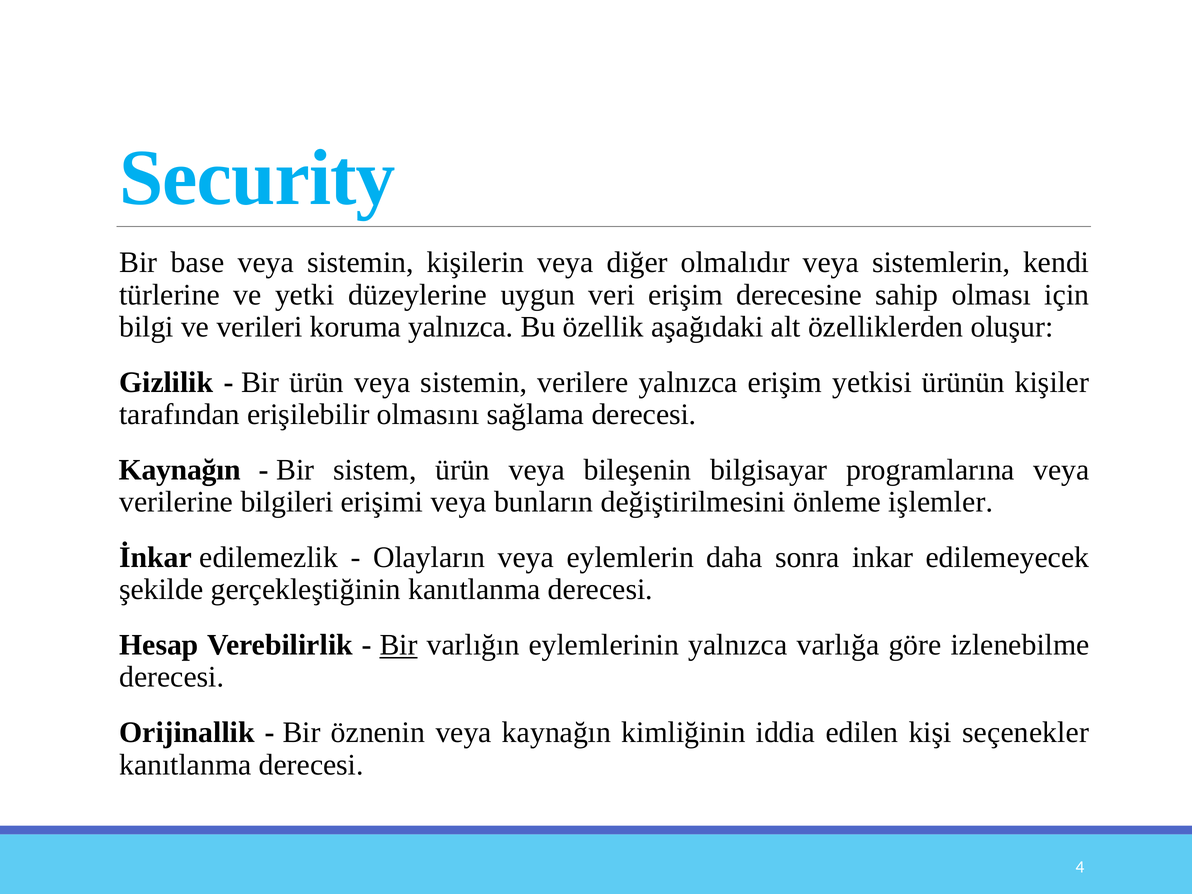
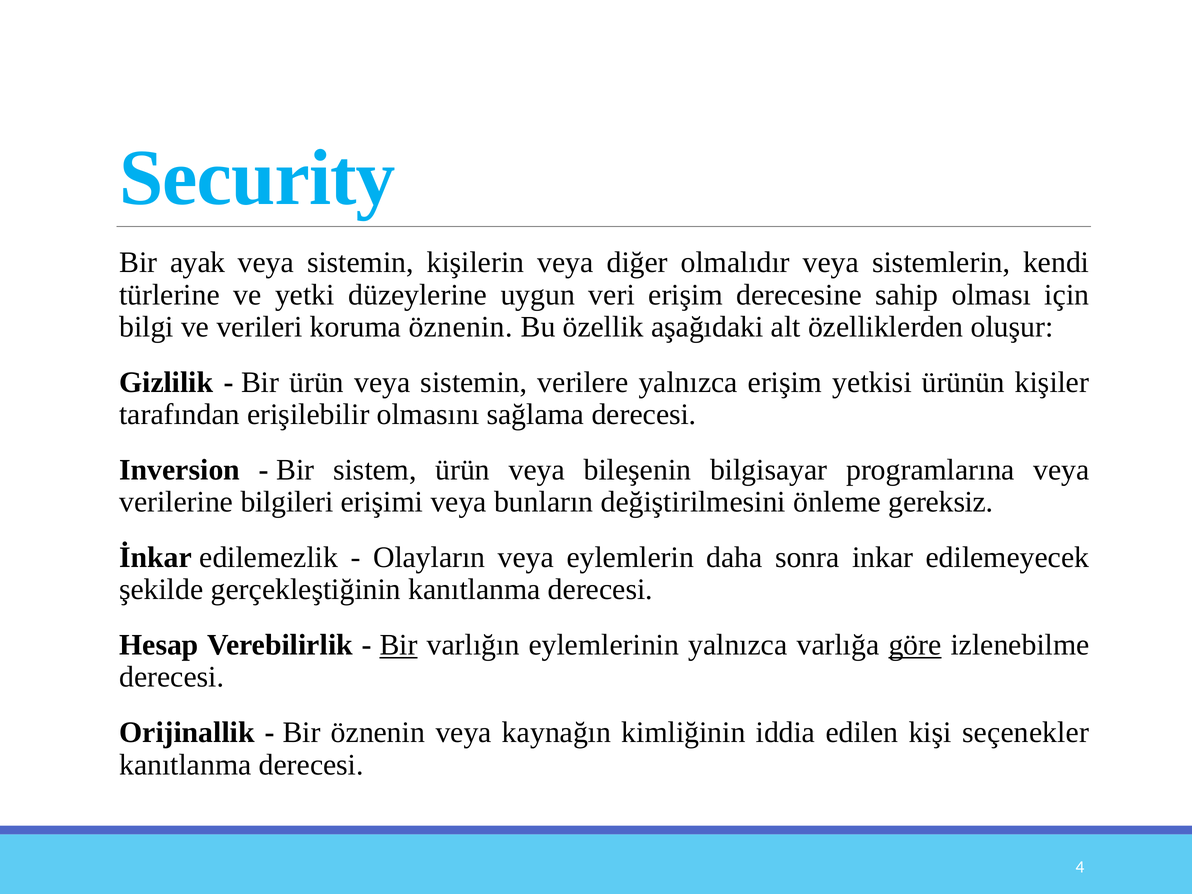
base: base -> ayak
koruma yalnızca: yalnızca -> öznenin
Kaynağın at (180, 470): Kaynağın -> Inversion
işlemler: işlemler -> gereksiz
göre underline: none -> present
